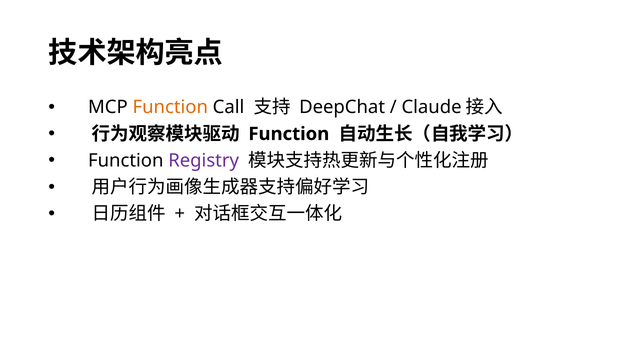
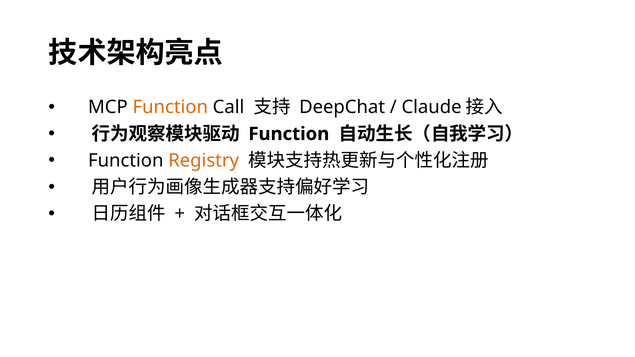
Registry colour: purple -> orange
